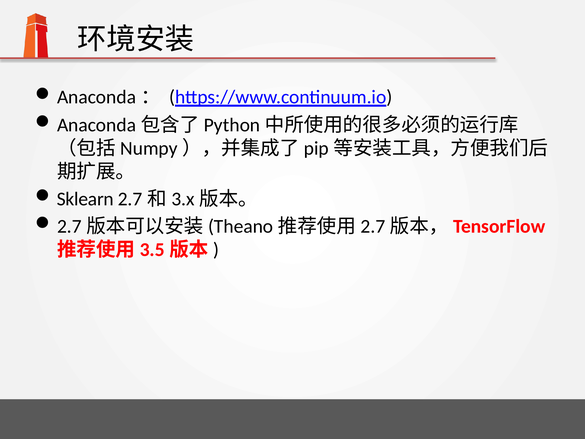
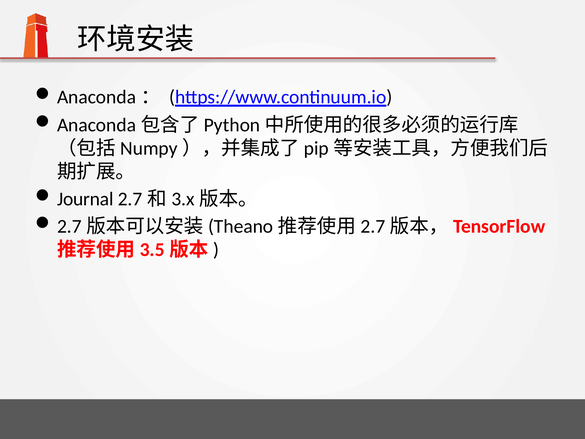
Sklearn: Sklearn -> Journal
